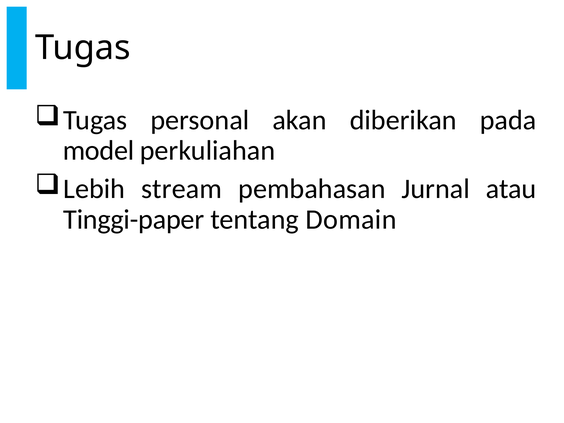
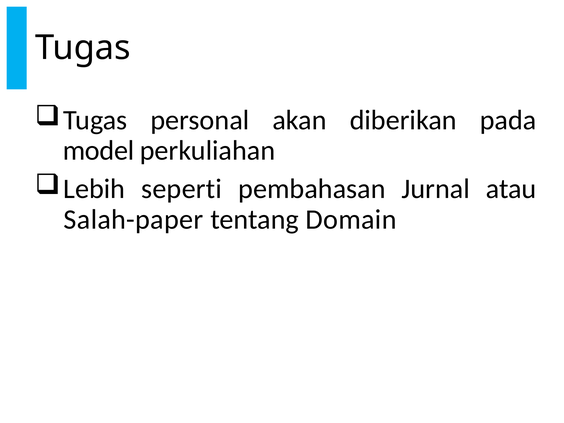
stream: stream -> seperti
Tinggi-paper: Tinggi-paper -> Salah-paper
